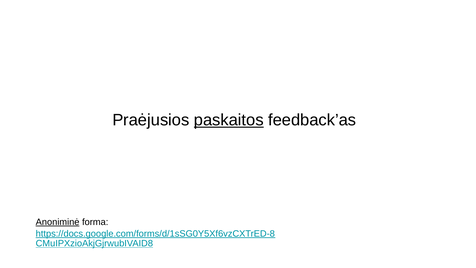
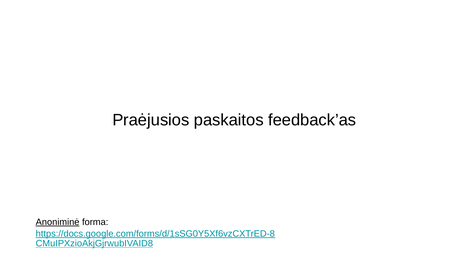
paskaitos underline: present -> none
